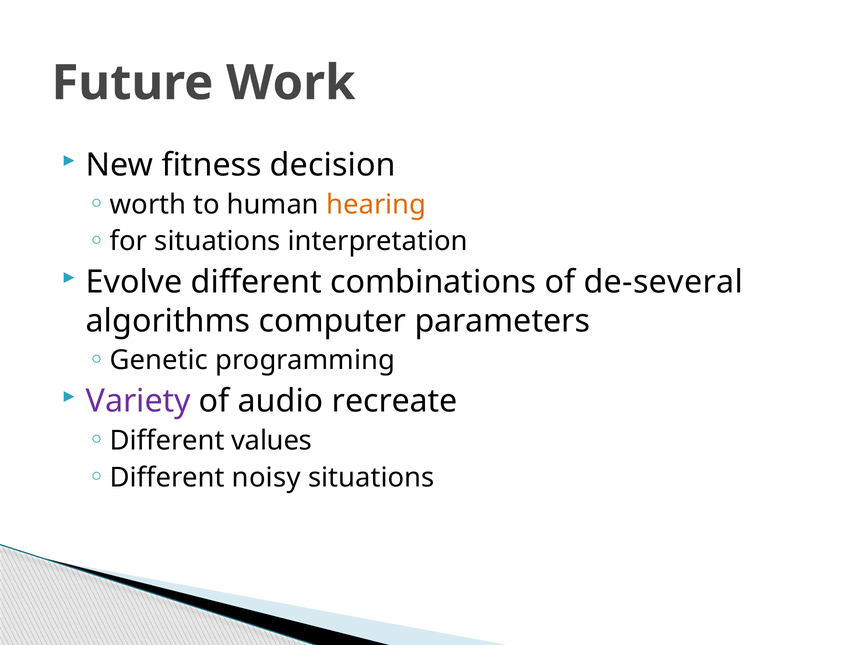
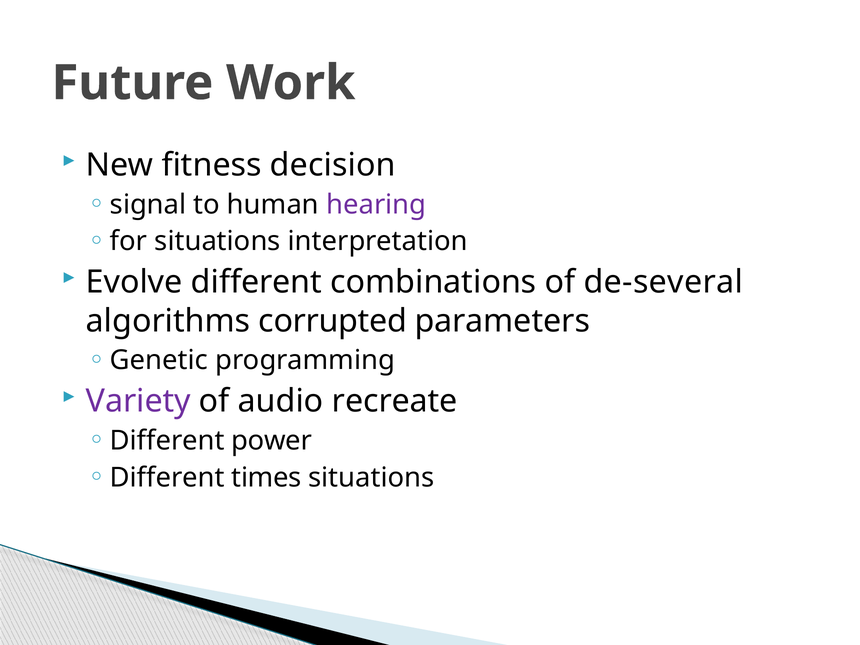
worth: worth -> signal
hearing colour: orange -> purple
computer: computer -> corrupted
values: values -> power
noisy: noisy -> times
